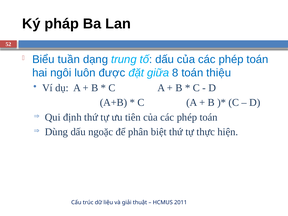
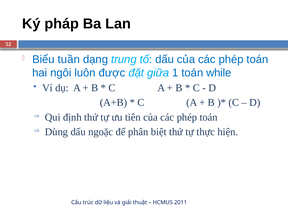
8: 8 -> 1
thiệu: thiệu -> while
